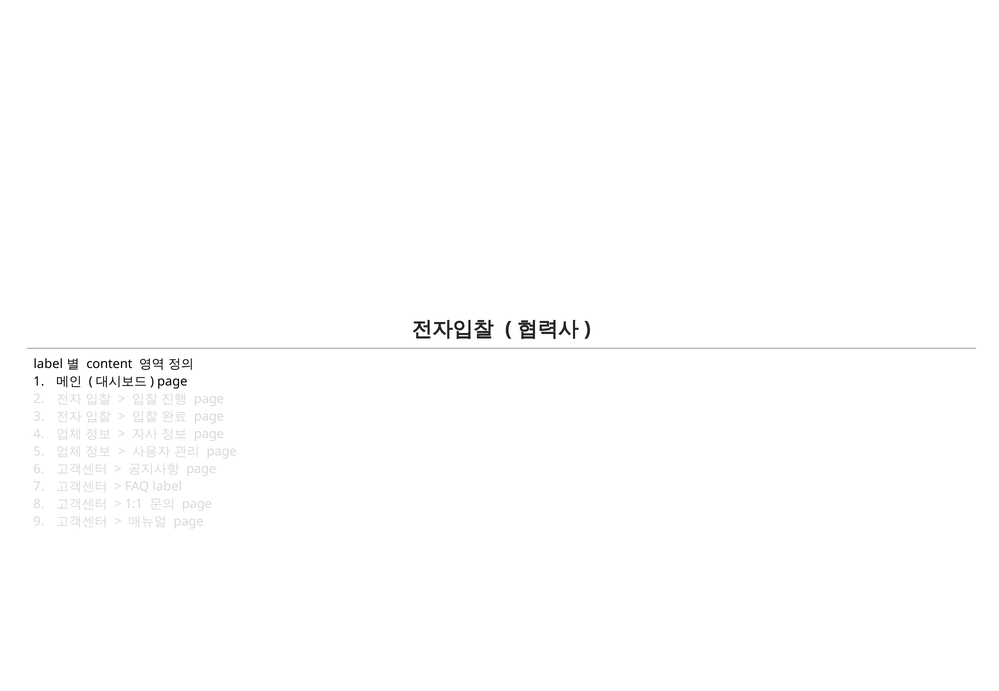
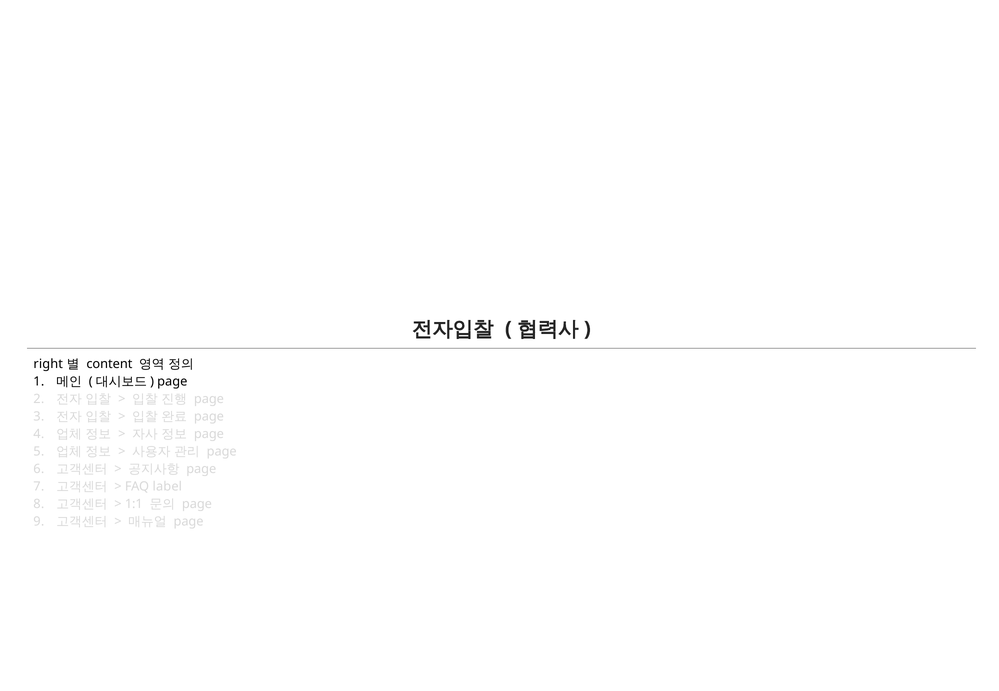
label at (48, 364): label -> right
